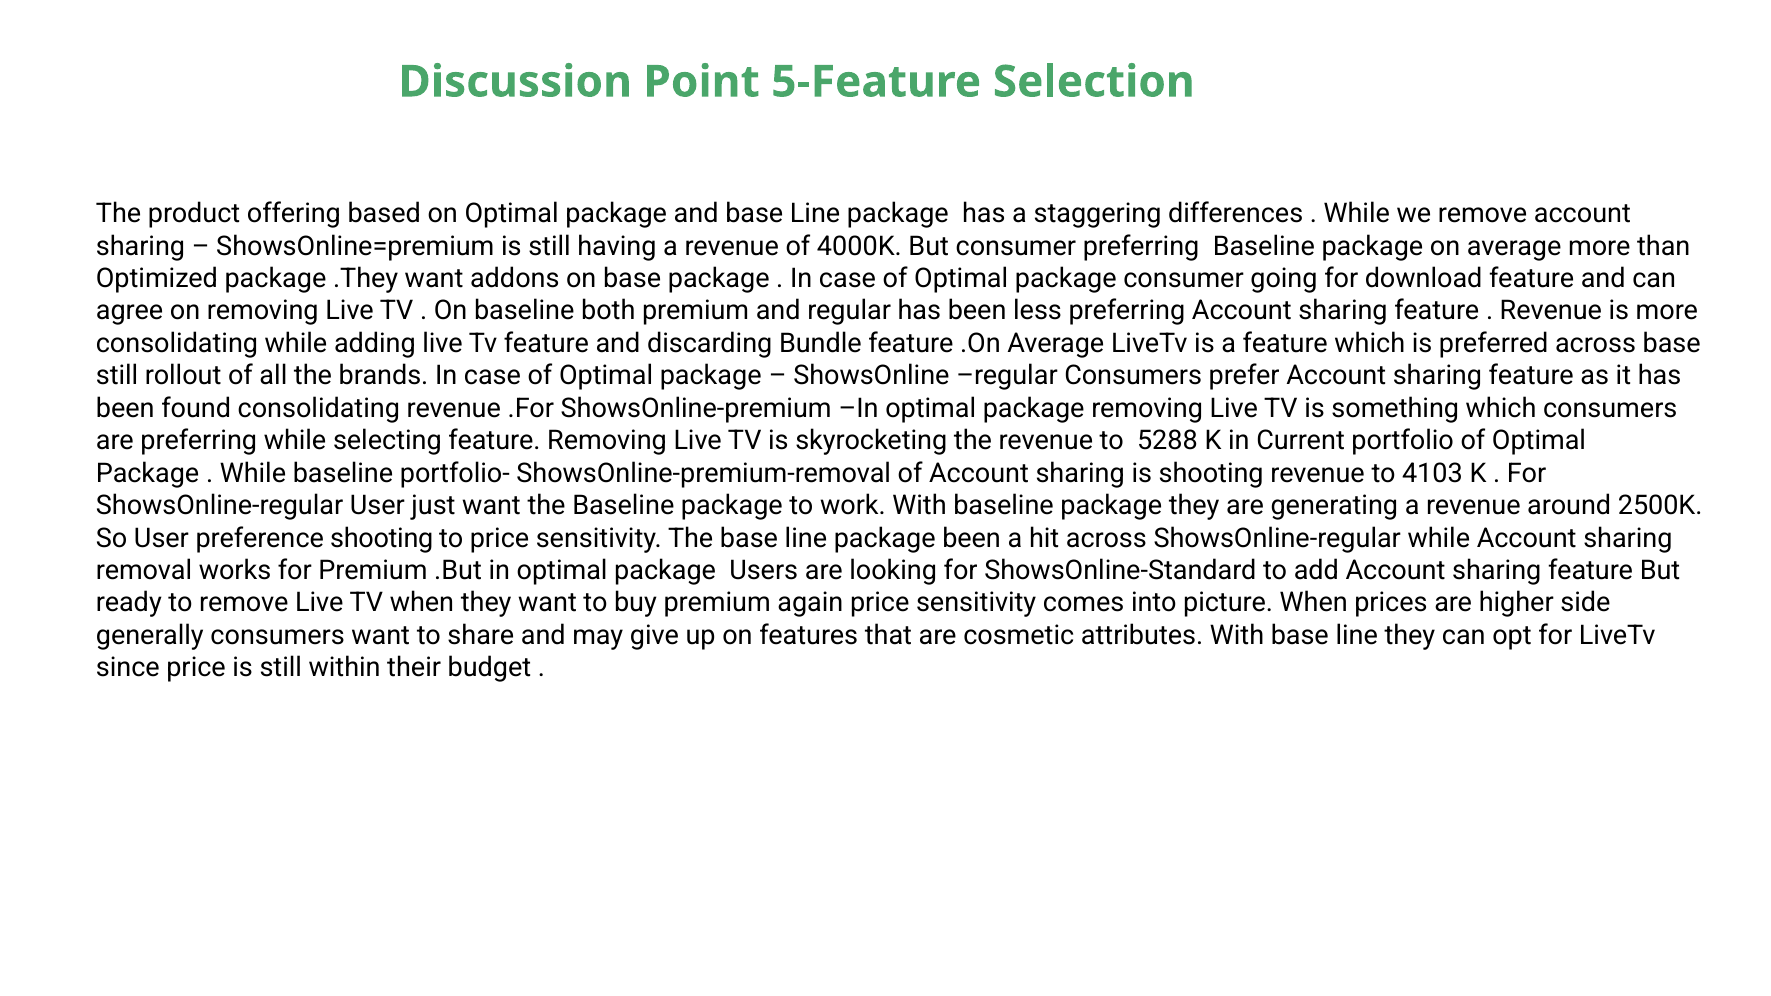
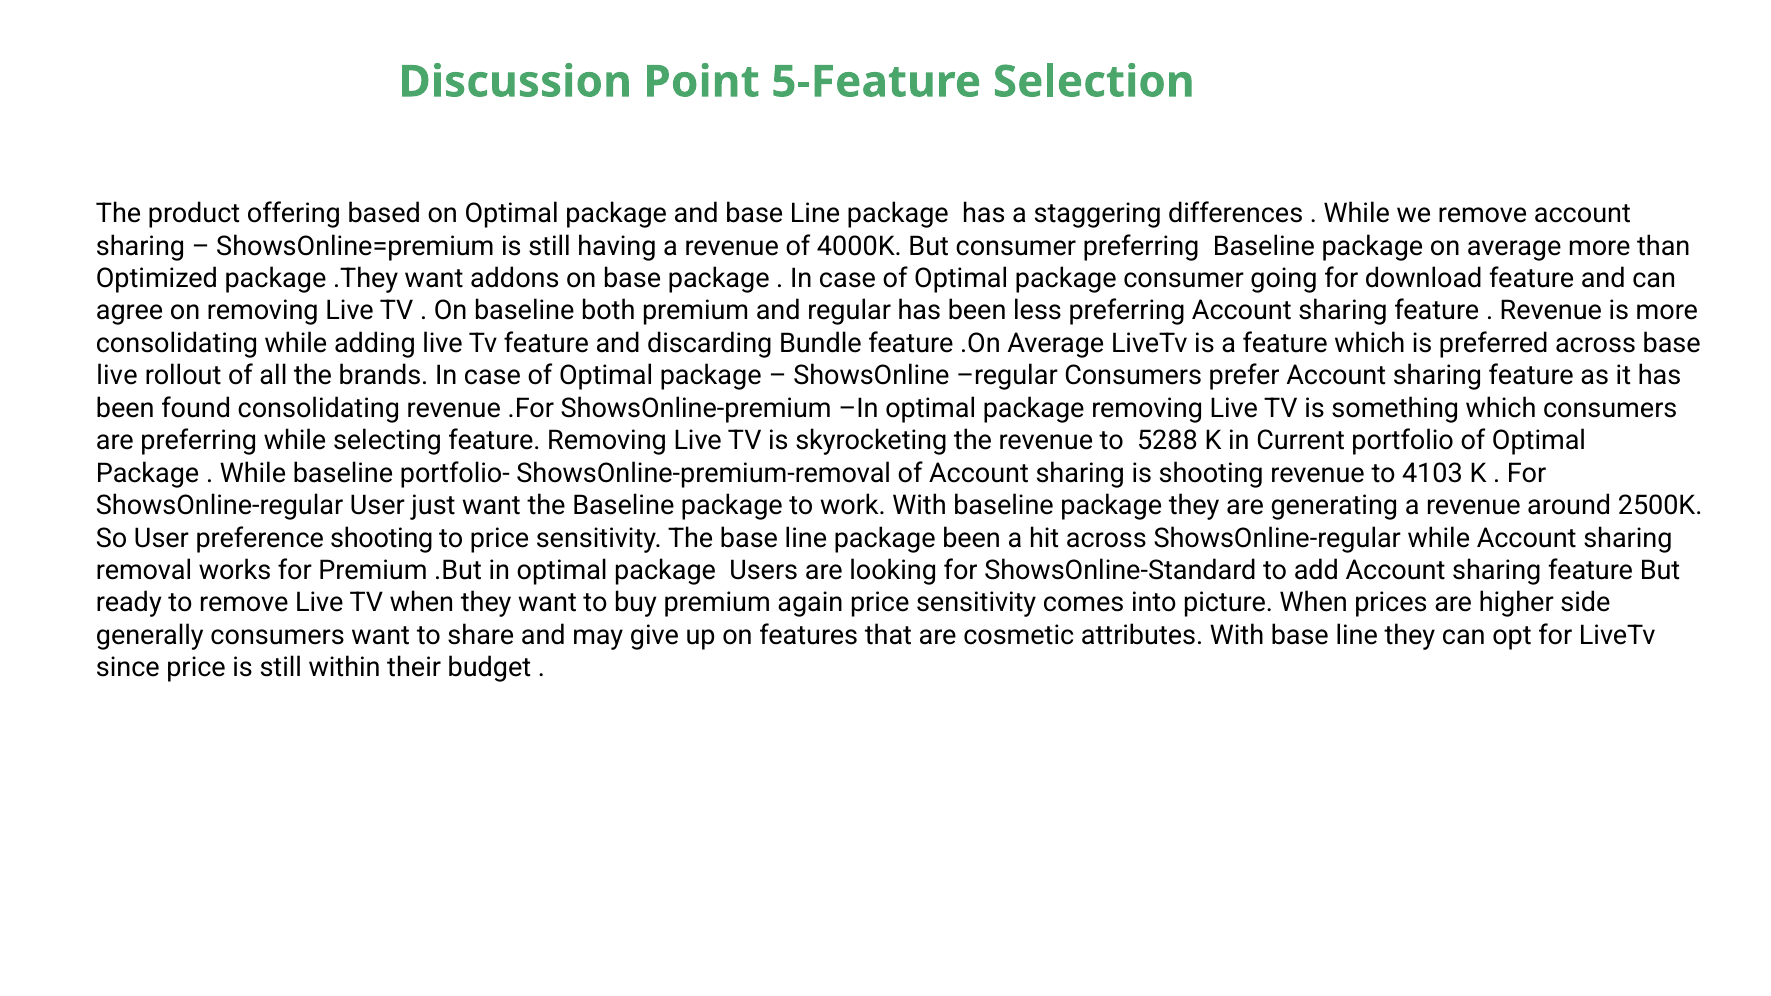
still at (117, 376): still -> live
